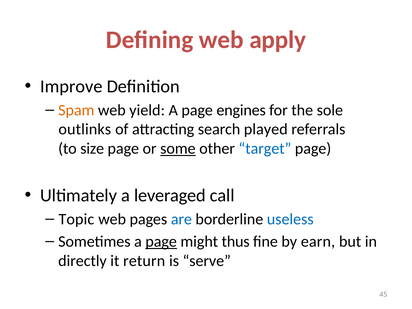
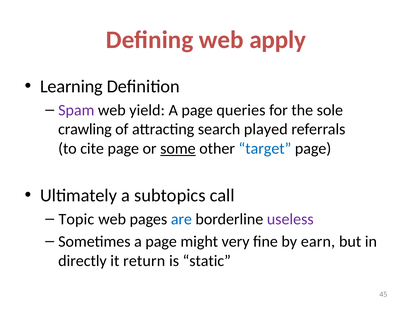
Improve: Improve -> Learning
Spam colour: orange -> purple
engines: engines -> queries
outlinks: outlinks -> crawling
size: size -> cite
leveraged: leveraged -> subtopics
useless colour: blue -> purple
page at (161, 242) underline: present -> none
thus: thus -> very
serve: serve -> static
